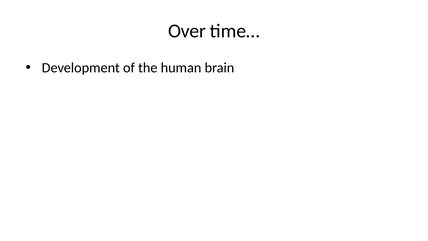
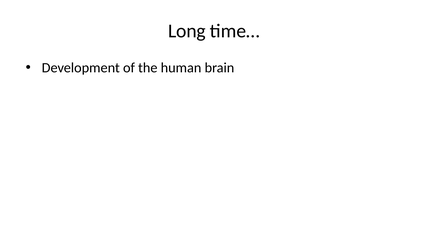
Over: Over -> Long
